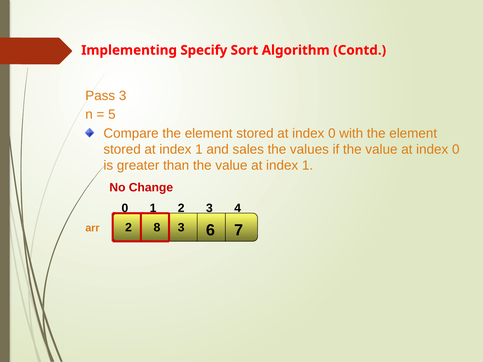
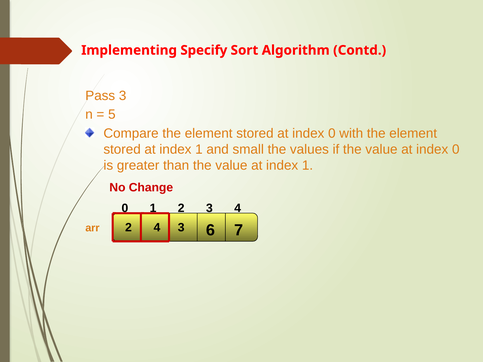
sales: sales -> small
2 8: 8 -> 4
